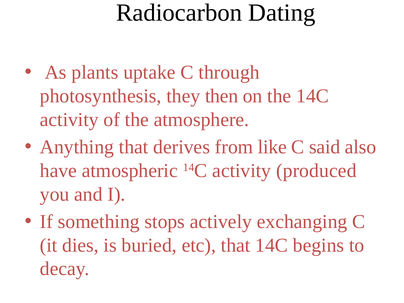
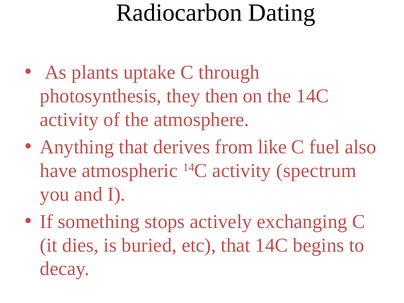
said: said -> fuel
produced: produced -> spectrum
